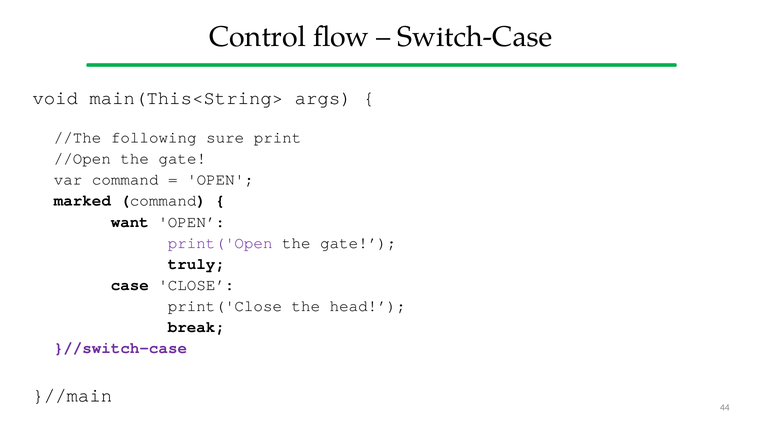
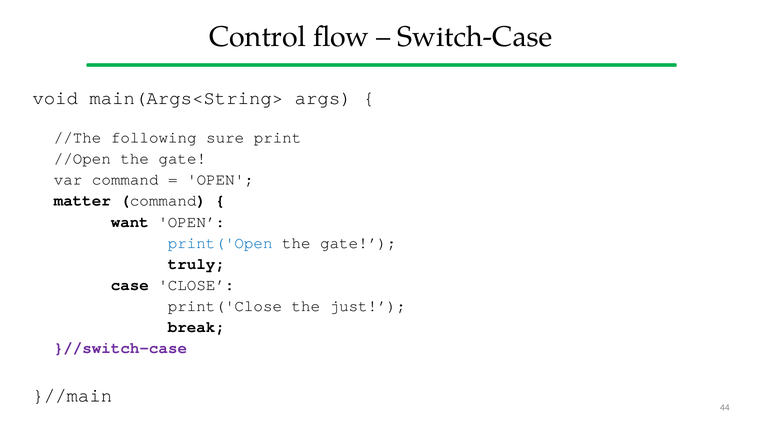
main(This<String>: main(This<String> -> main(Args<String>
marked: marked -> matter
print('Open colour: purple -> blue
head: head -> just
